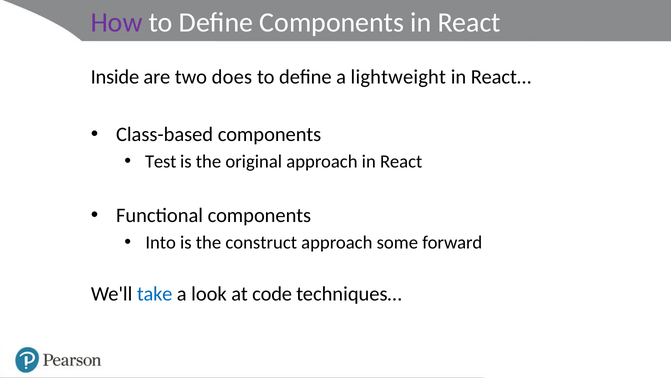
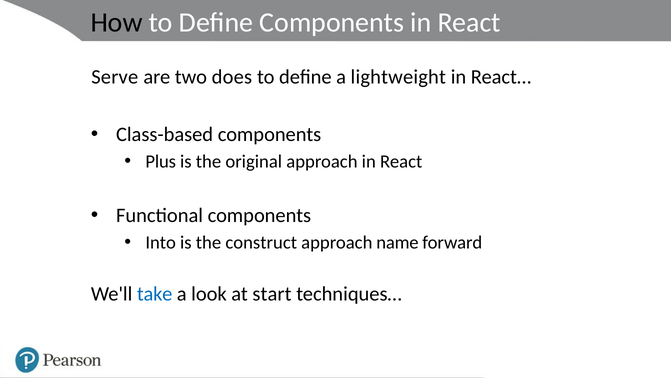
How colour: purple -> black
Inside: Inside -> Serve
Test: Test -> Plus
some: some -> name
code: code -> start
